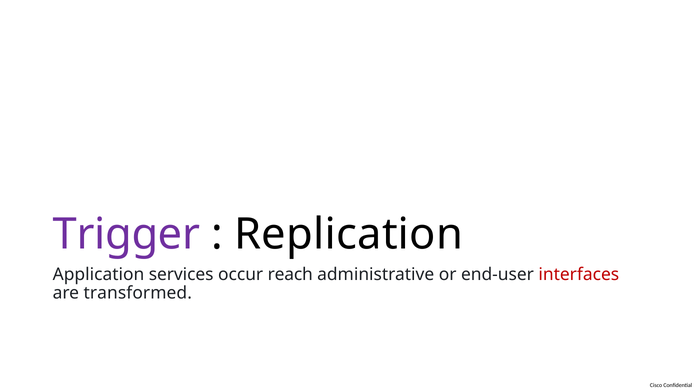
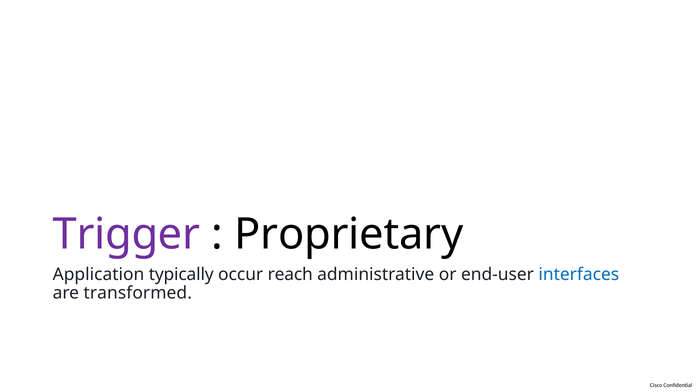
Replication: Replication -> Proprietary
services: services -> typically
interfaces colour: red -> blue
